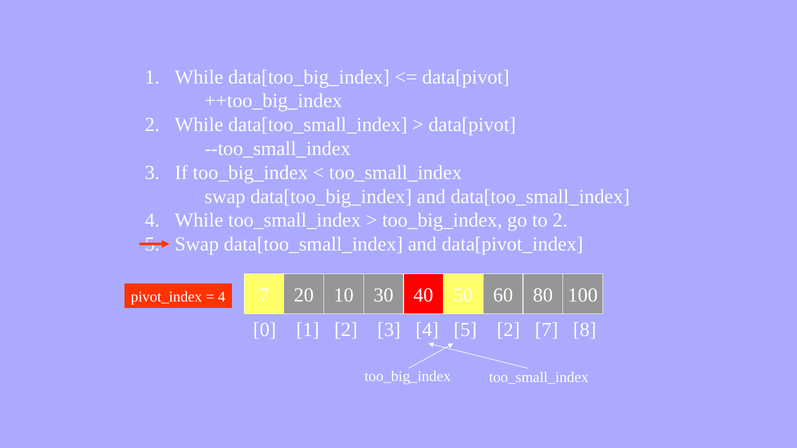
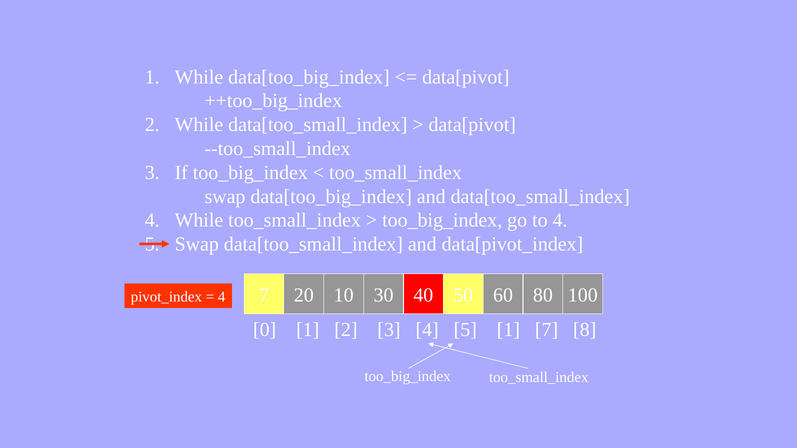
to 2: 2 -> 4
5 2: 2 -> 1
